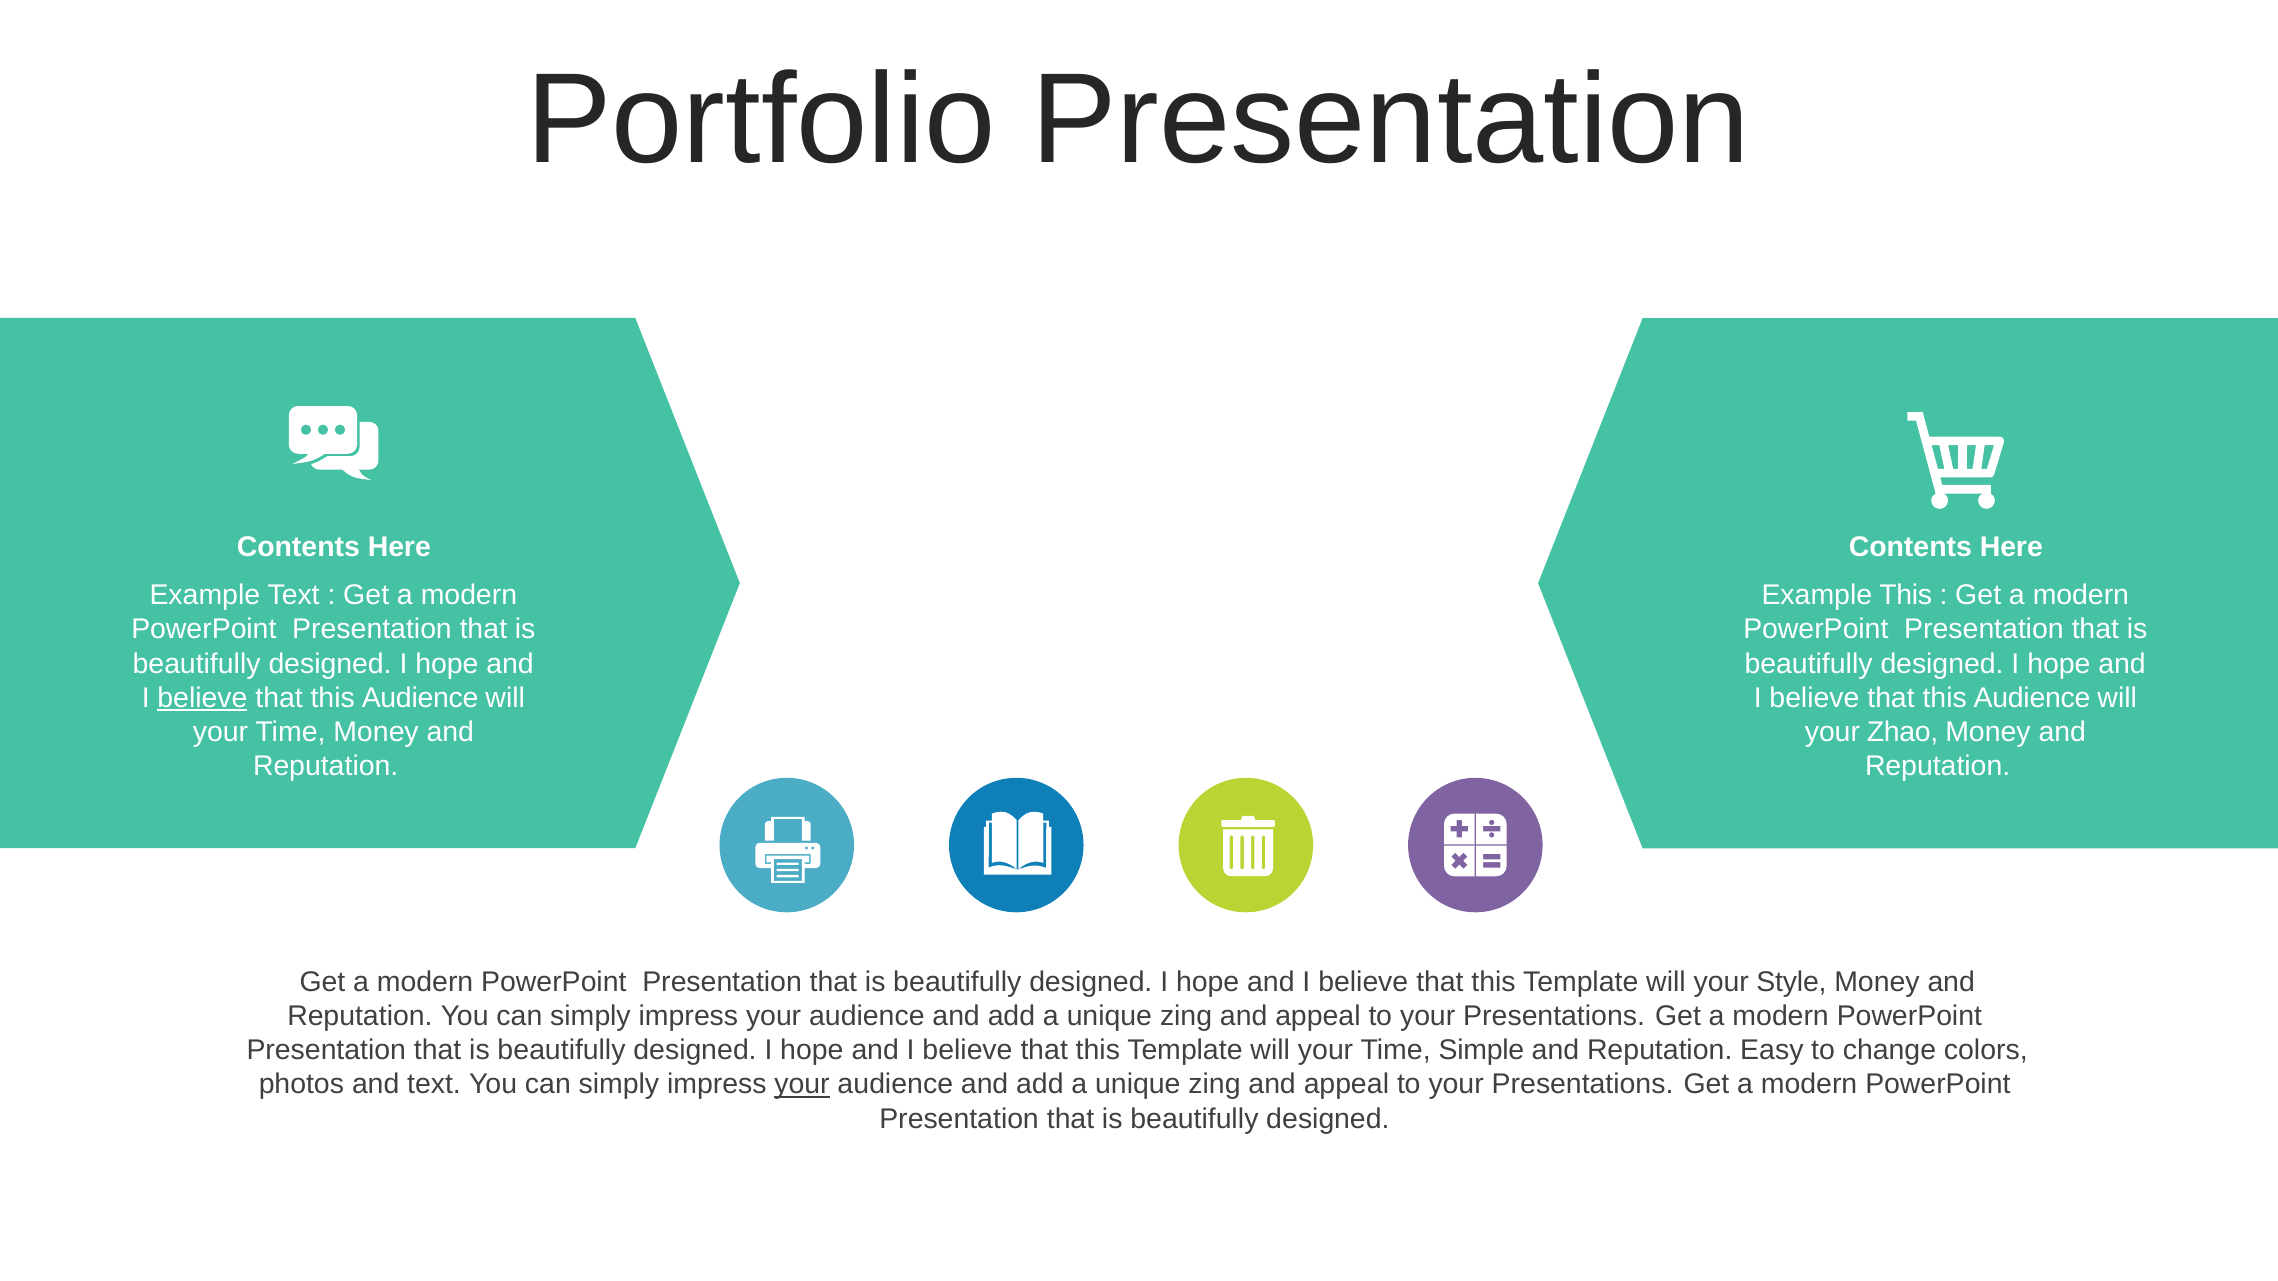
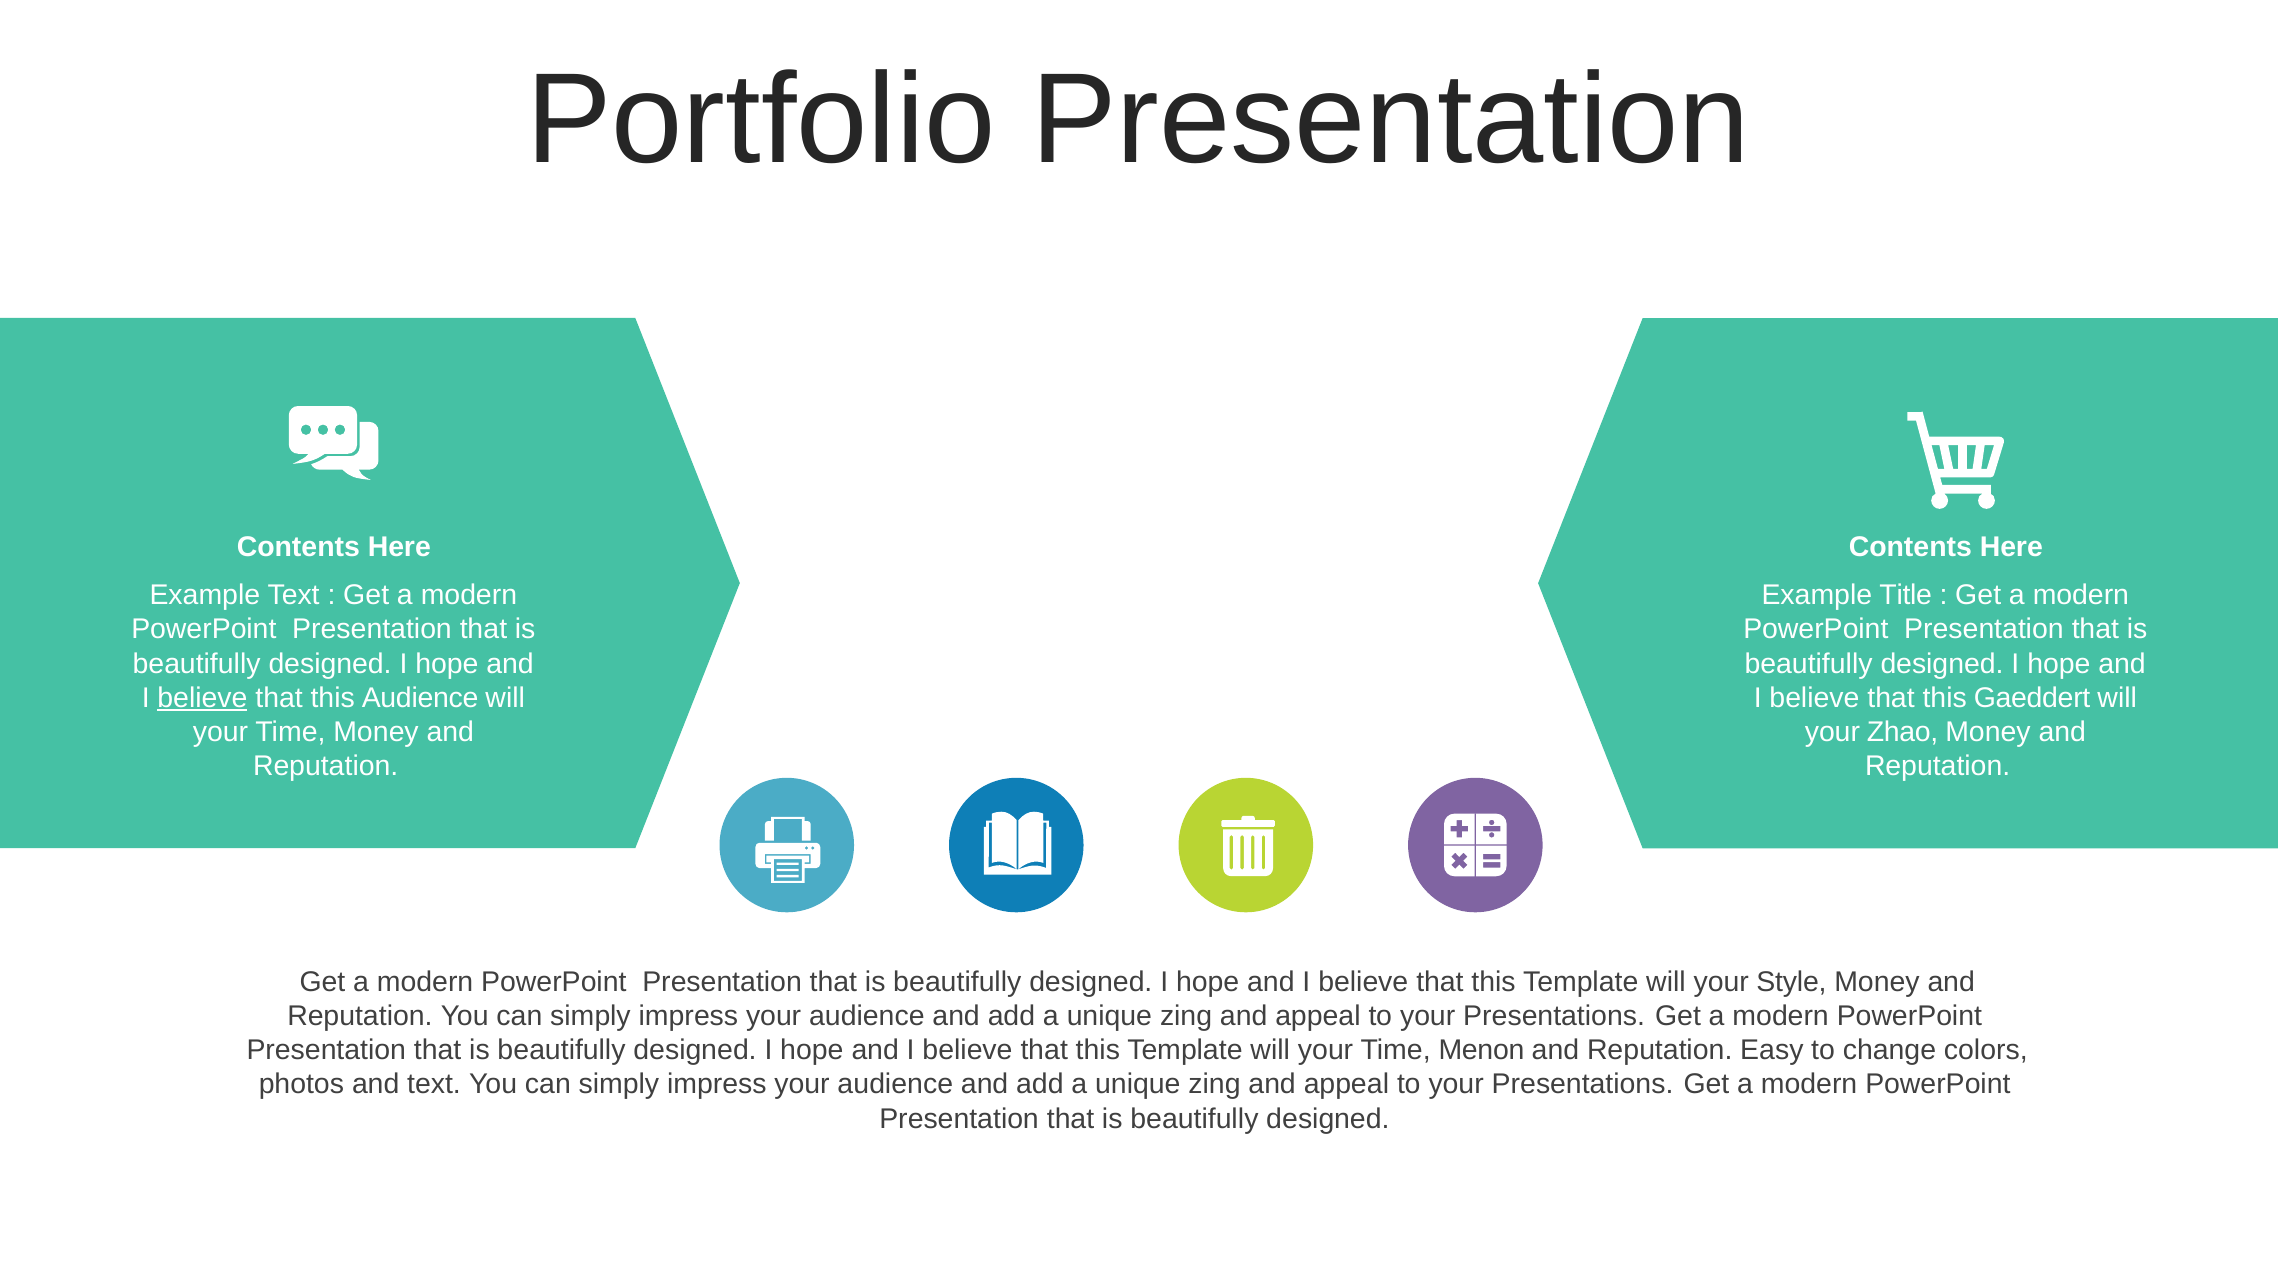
Example This: This -> Title
Audience at (2032, 698): Audience -> Gaeddert
Simple: Simple -> Menon
your at (802, 1085) underline: present -> none
